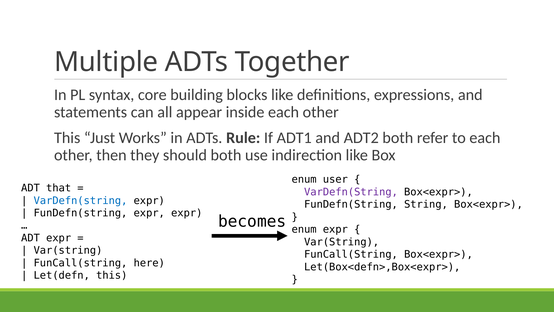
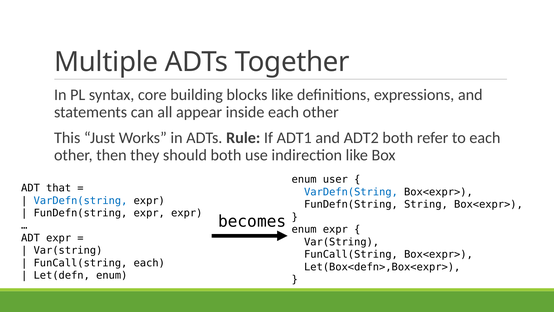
VarDefn(String at (351, 192) colour: purple -> blue
FunCall(string here: here -> each
Let(defn this: this -> enum
